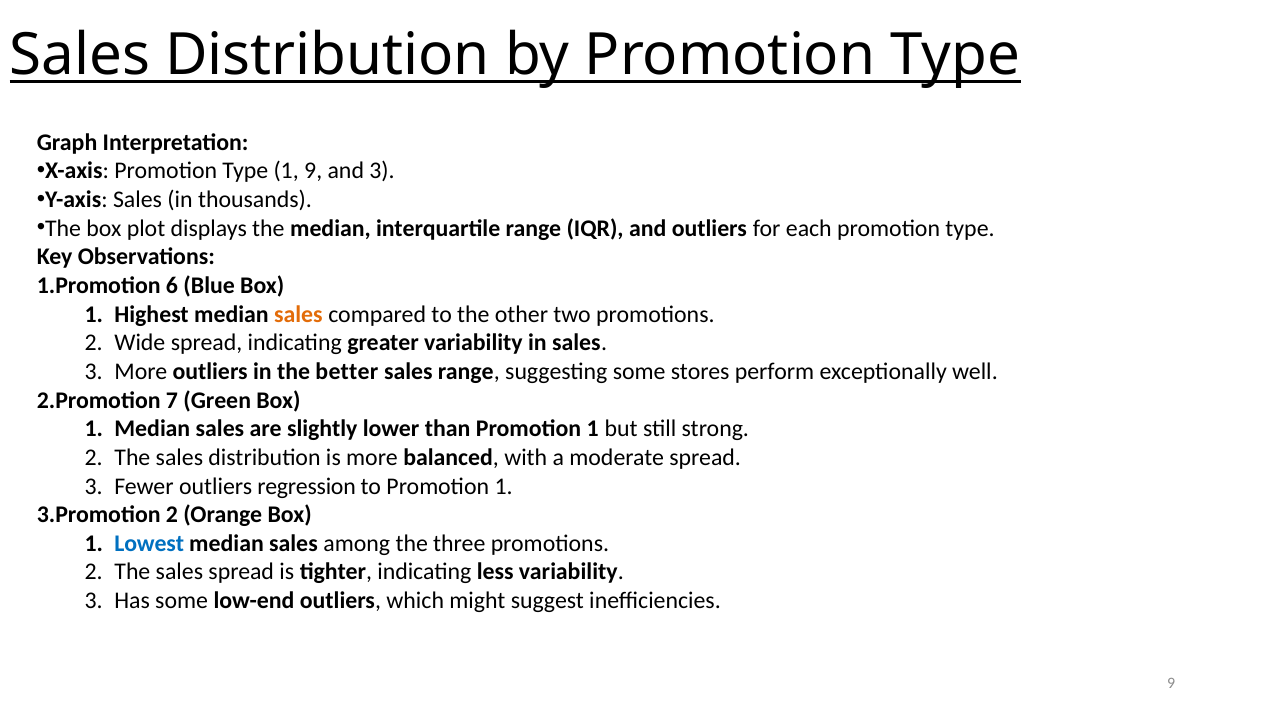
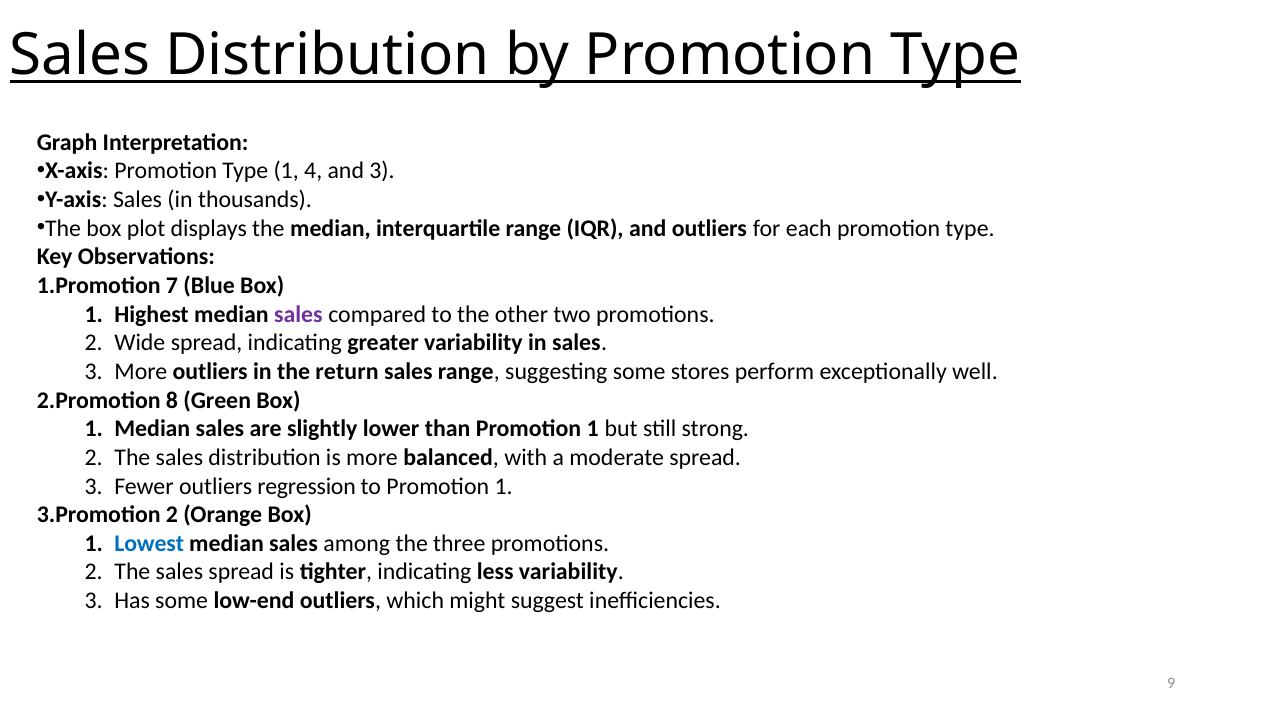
1 9: 9 -> 4
6: 6 -> 7
sales at (298, 314) colour: orange -> purple
better: better -> return
7: 7 -> 8
